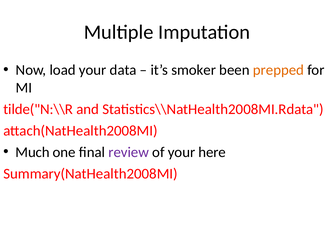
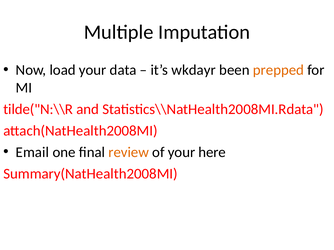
smoker: smoker -> wkdayr
Much: Much -> Email
review colour: purple -> orange
